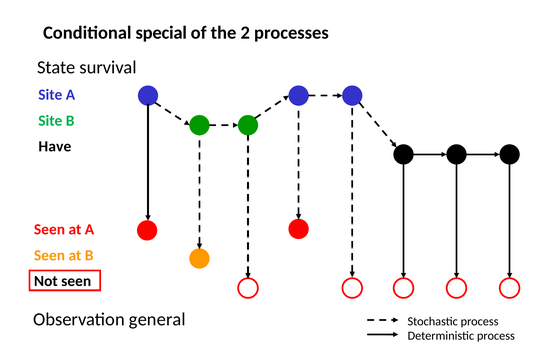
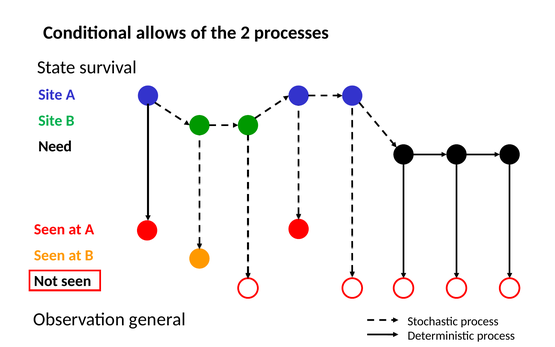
special: special -> allows
Have: Have -> Need
